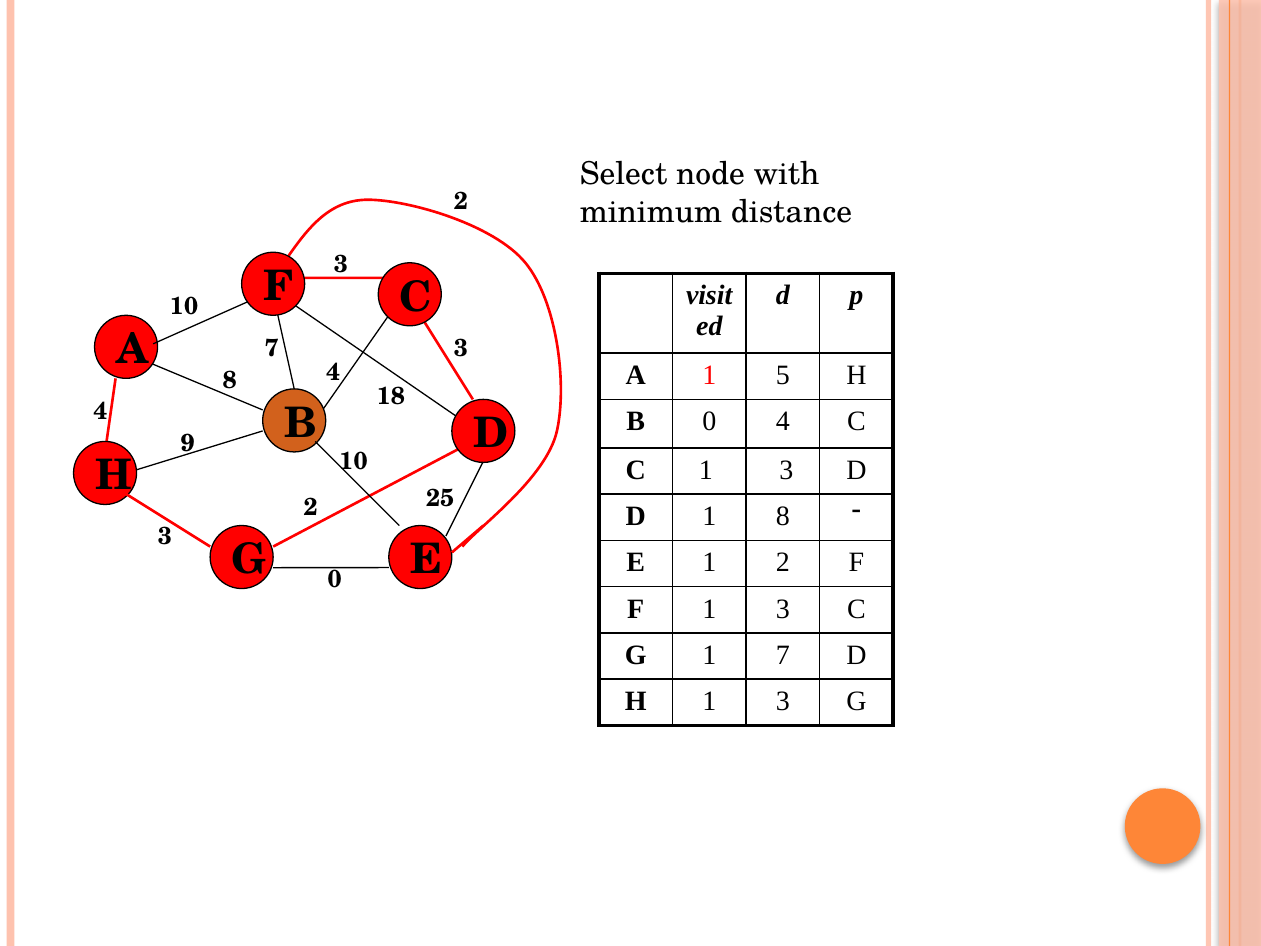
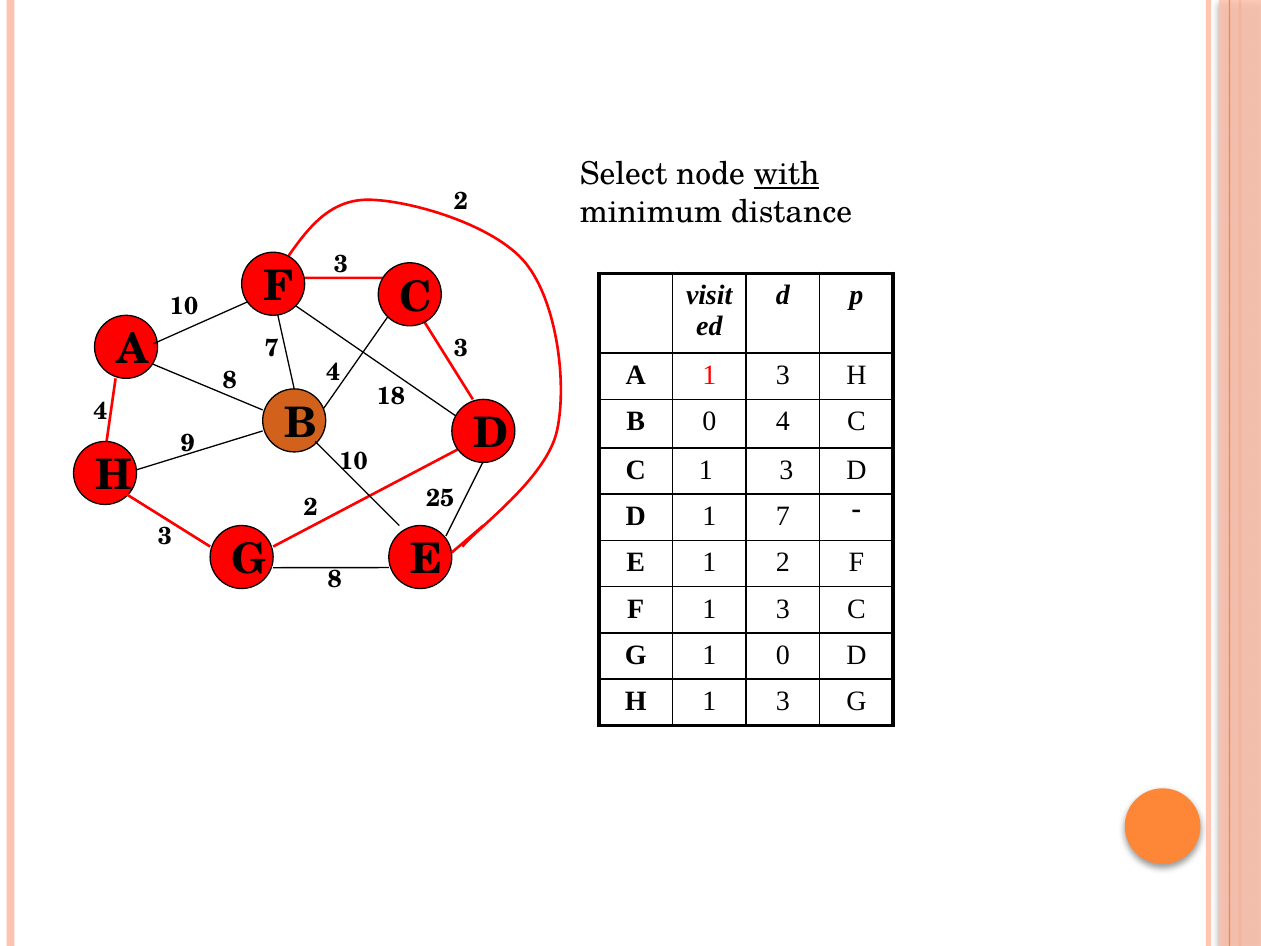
with underline: none -> present
A 1 5: 5 -> 3
1 8: 8 -> 7
G 0: 0 -> 8
1 7: 7 -> 0
